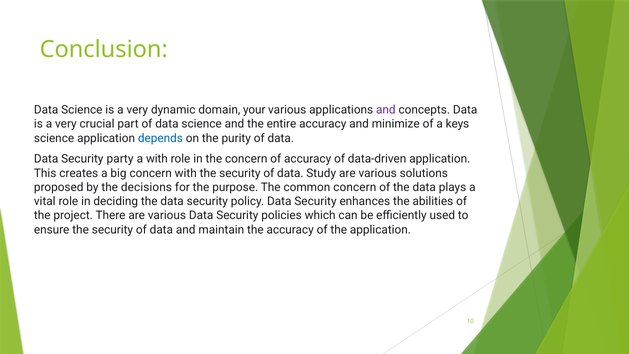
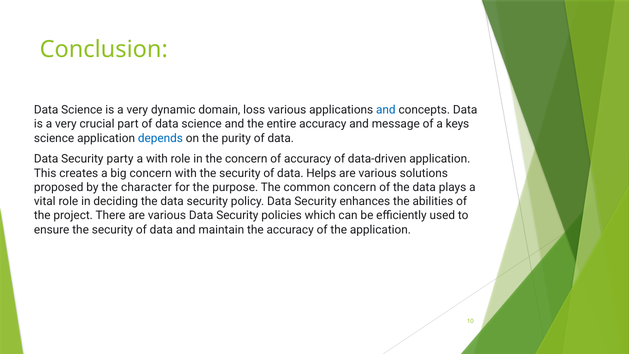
your: your -> loss
and at (386, 110) colour: purple -> blue
minimize: minimize -> message
Study: Study -> Helps
decisions: decisions -> character
